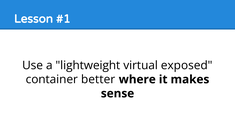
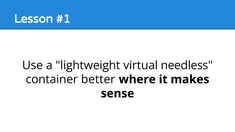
exposed: exposed -> needless
